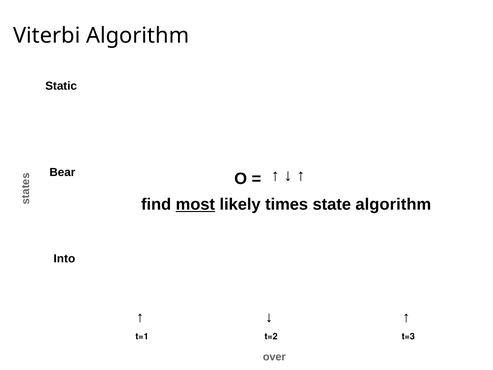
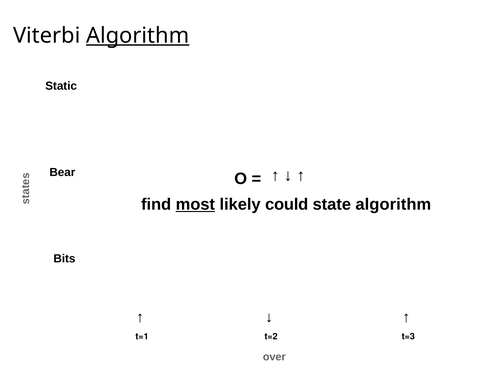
Algorithm at (138, 35) underline: none -> present
times: times -> could
Into: Into -> Bits
